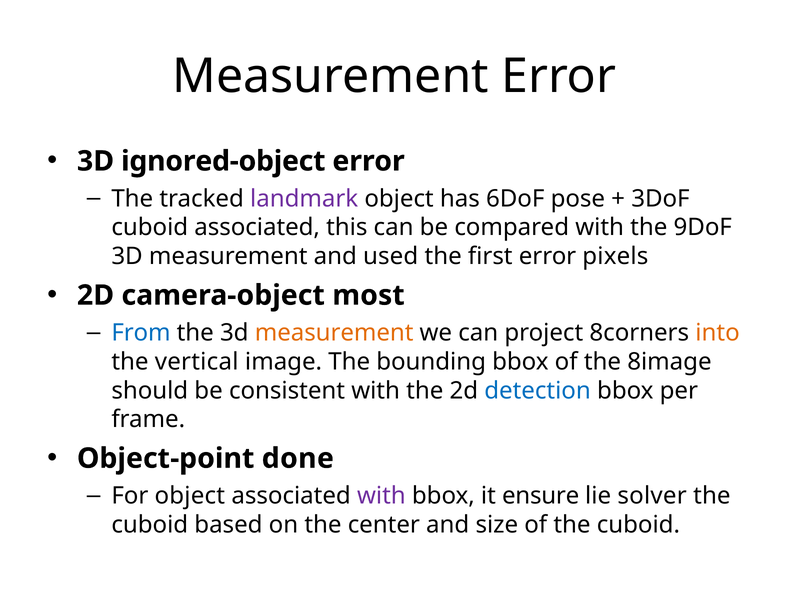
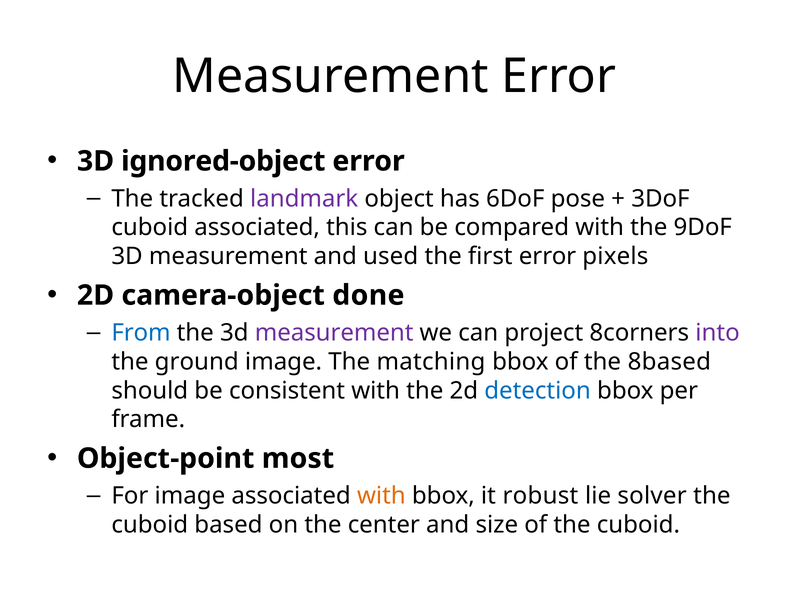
most: most -> done
measurement at (334, 333) colour: orange -> purple
into colour: orange -> purple
vertical: vertical -> ground
bounding: bounding -> matching
8image: 8image -> 8based
done: done -> most
For object: object -> image
with at (381, 496) colour: purple -> orange
ensure: ensure -> robust
